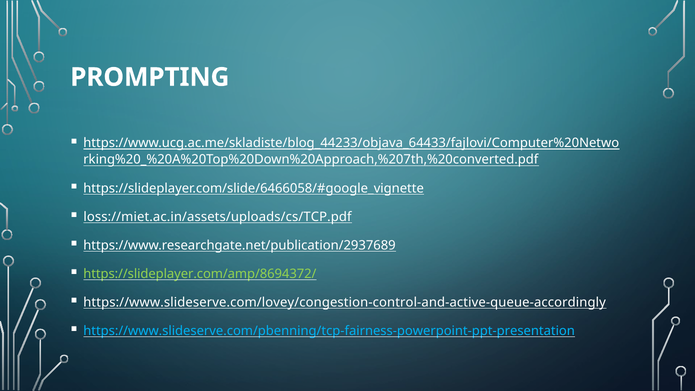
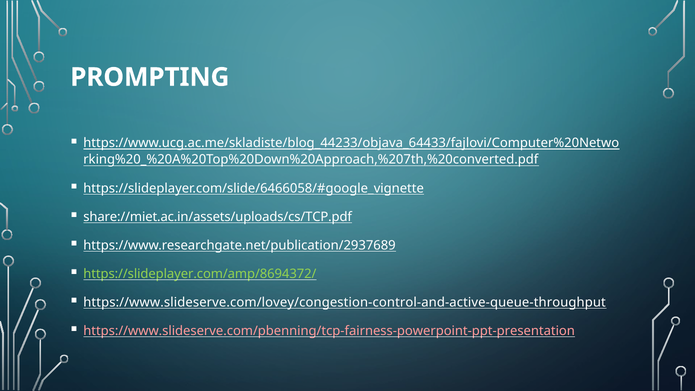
loss://miet.ac.in/assets/uploads/cs/TCP.pdf: loss://miet.ac.in/assets/uploads/cs/TCP.pdf -> share://miet.ac.in/assets/uploads/cs/TCP.pdf
https://www.slideserve.com/lovey/congestion-control-and-active-queue-accordingly: https://www.slideserve.com/lovey/congestion-control-and-active-queue-accordingly -> https://www.slideserve.com/lovey/congestion-control-and-active-queue-throughput
https://www.slideserve.com/pbenning/tcp-fairness-powerpoint-ppt-presentation colour: light blue -> pink
